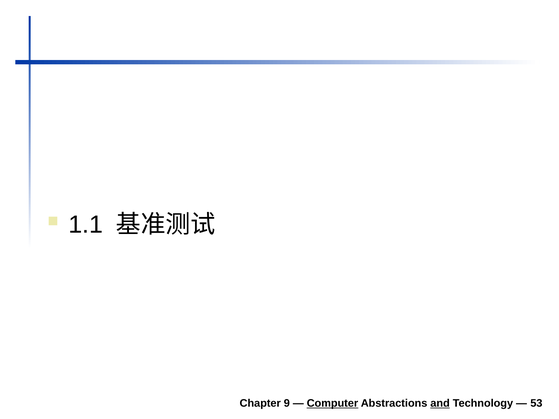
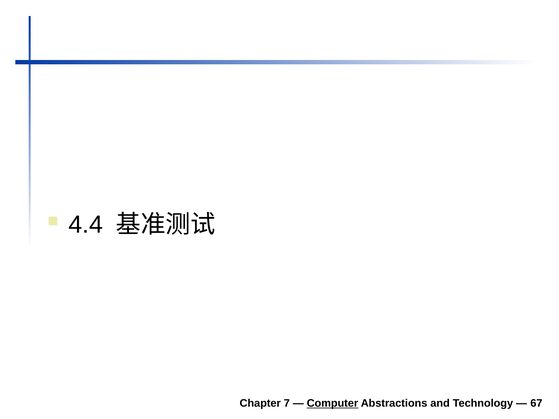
1.1: 1.1 -> 4.4
9: 9 -> 7
and underline: present -> none
53: 53 -> 67
